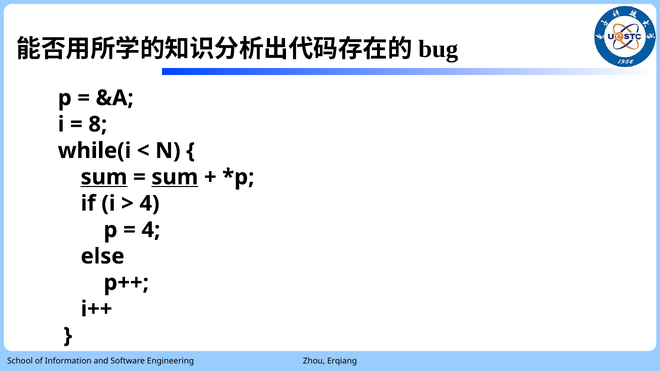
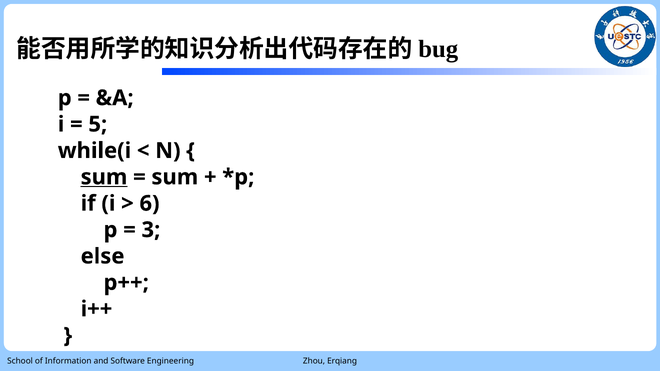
8: 8 -> 5
sum at (175, 177) underline: present -> none
4 at (149, 204): 4 -> 6
4 at (151, 230): 4 -> 3
